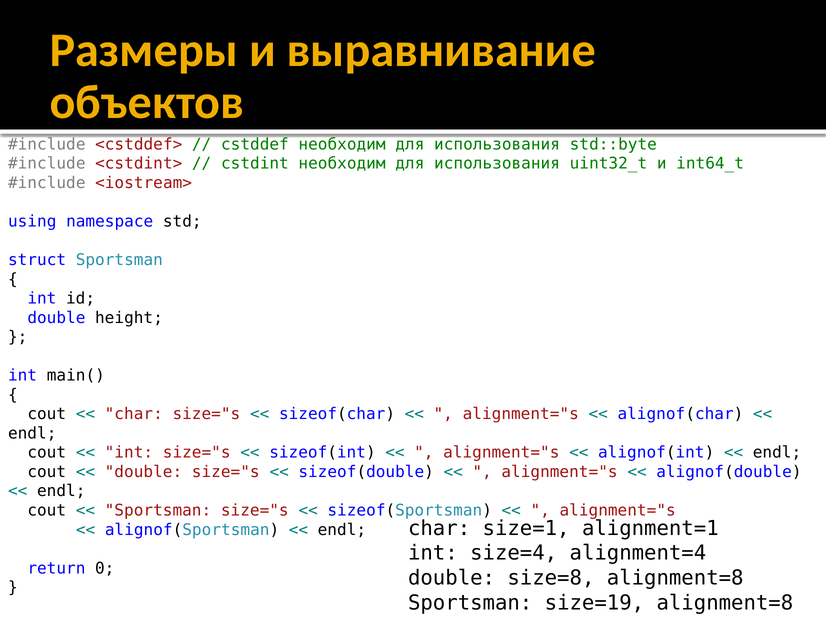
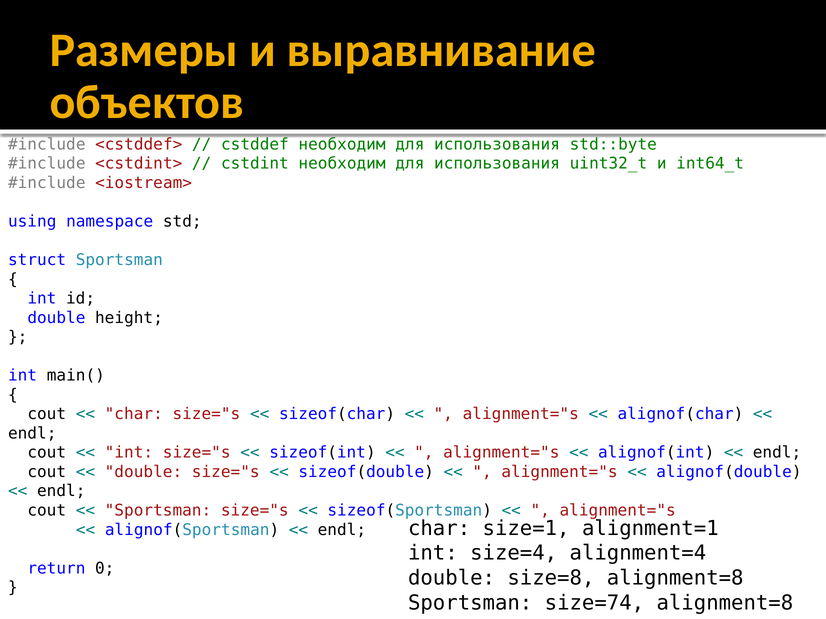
size=19: size=19 -> size=74
